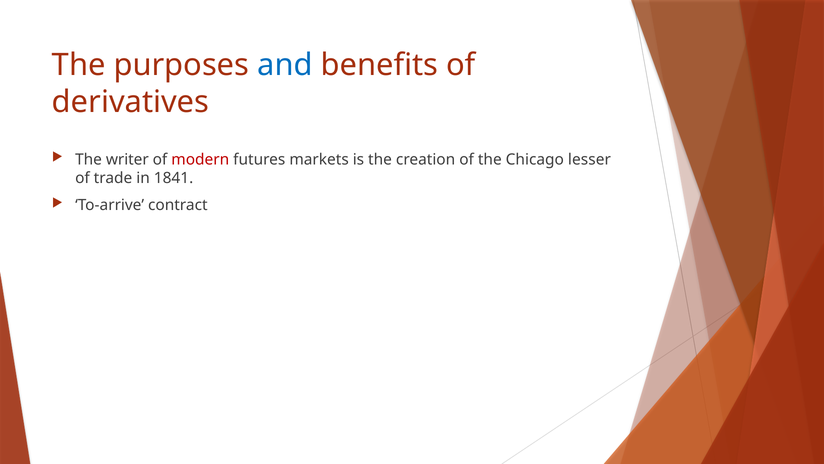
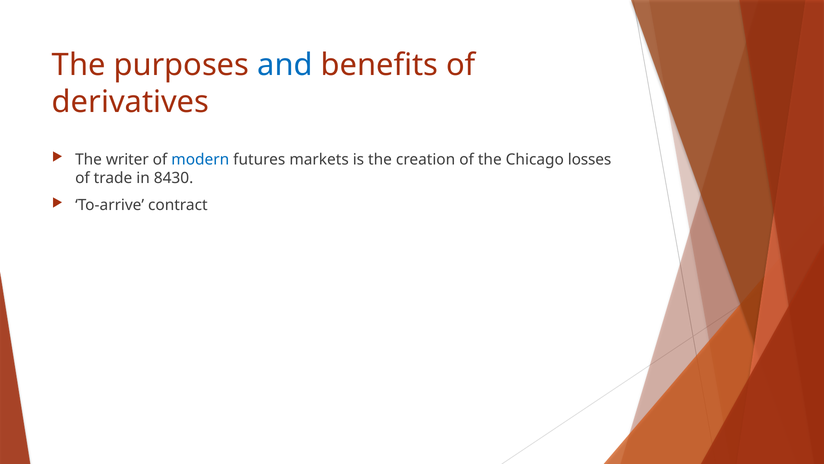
modern colour: red -> blue
lesser: lesser -> losses
1841: 1841 -> 8430
